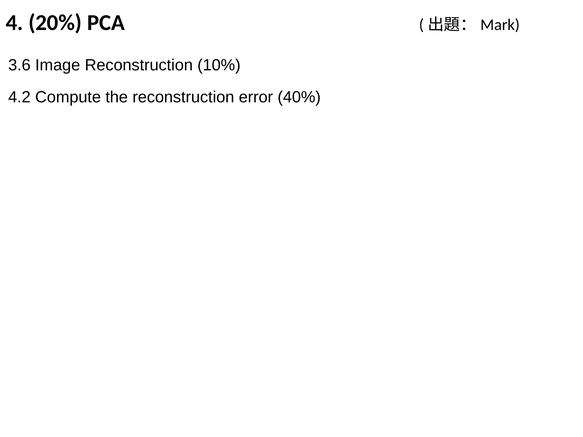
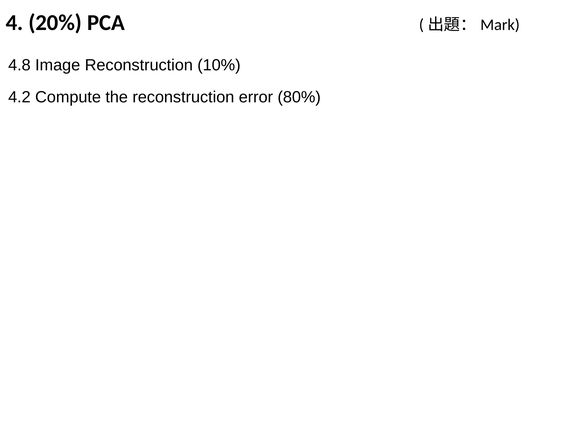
3.6: 3.6 -> 4.8
40%: 40% -> 80%
